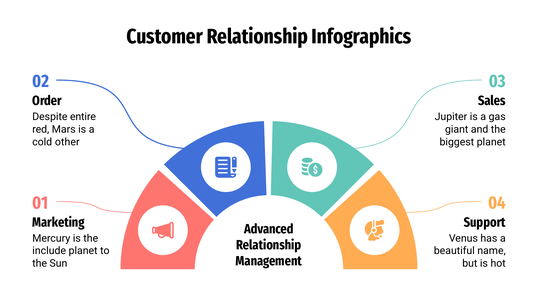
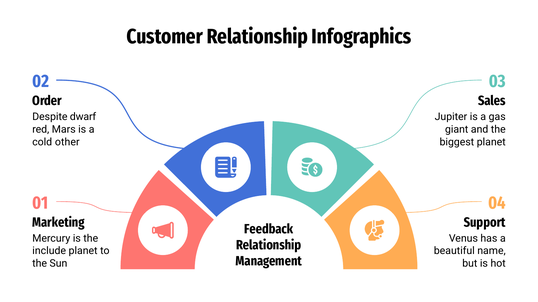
entire: entire -> dwarf
Advanced: Advanced -> Feedback
